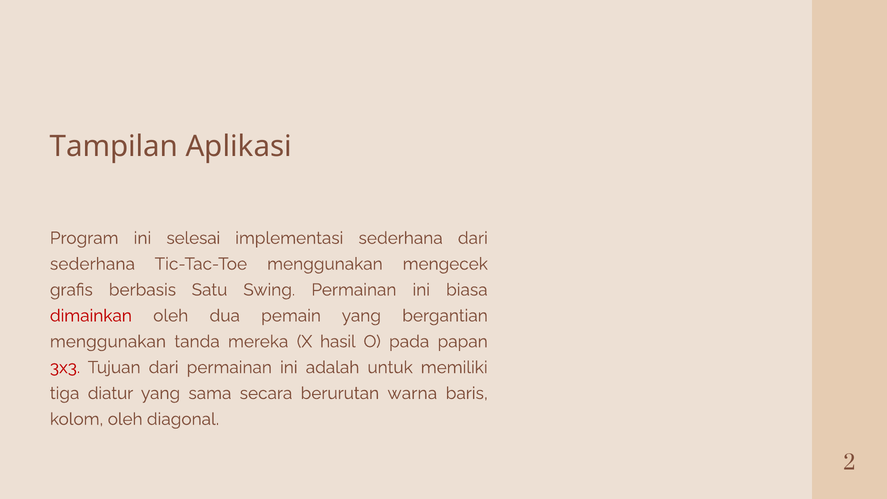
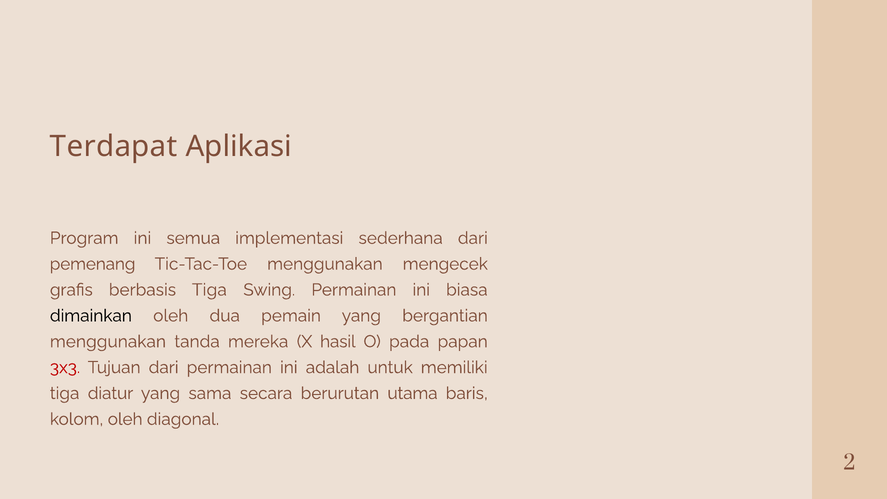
Tampilan: Tampilan -> Terdapat
selesai: selesai -> semua
sederhana at (92, 264): sederhana -> pemenang
berbasis Satu: Satu -> Tiga
dimainkan colour: red -> black
warna: warna -> utama
